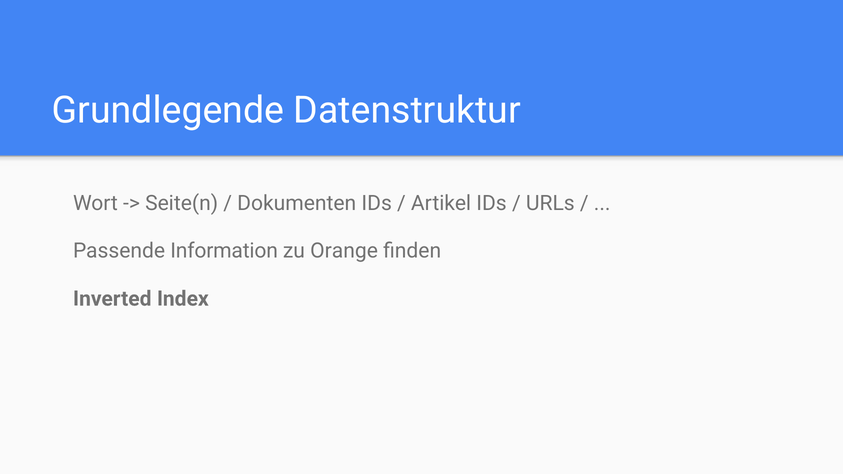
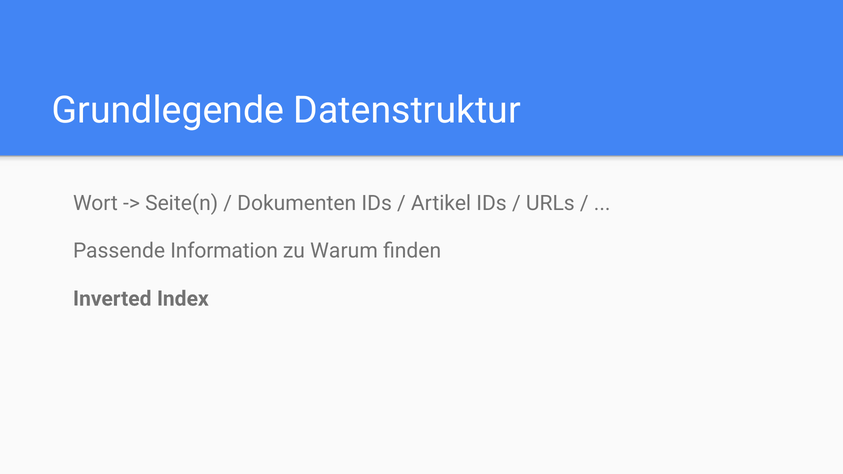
Orange: Orange -> Warum
